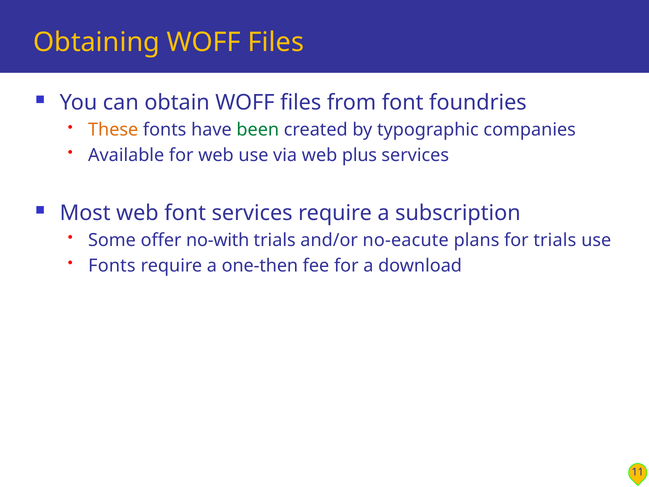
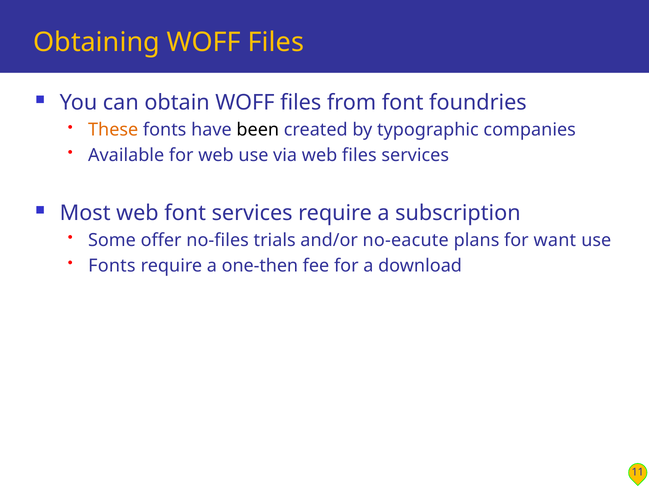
been colour: green -> black
web plus: plus -> files
no-with: no-with -> no-files
for trials: trials -> want
